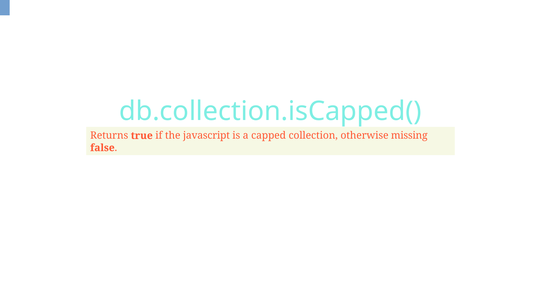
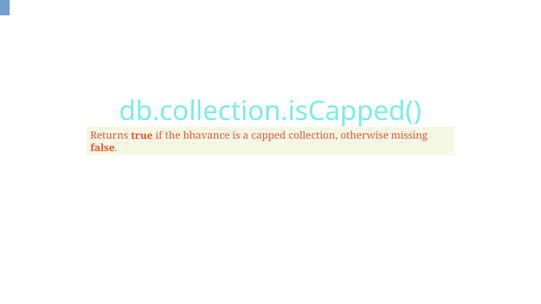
javascript: javascript -> bhavance
